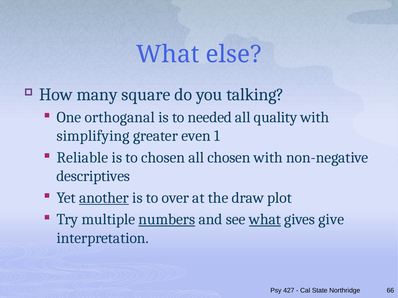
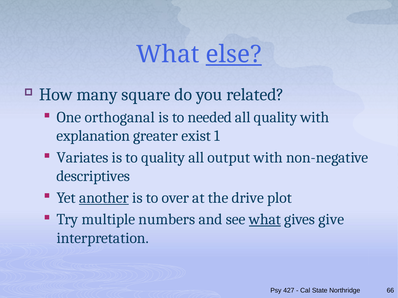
else underline: none -> present
talking: talking -> related
simplifying: simplifying -> explanation
even: even -> exist
Reliable: Reliable -> Variates
to chosen: chosen -> quality
all chosen: chosen -> output
draw: draw -> drive
numbers underline: present -> none
